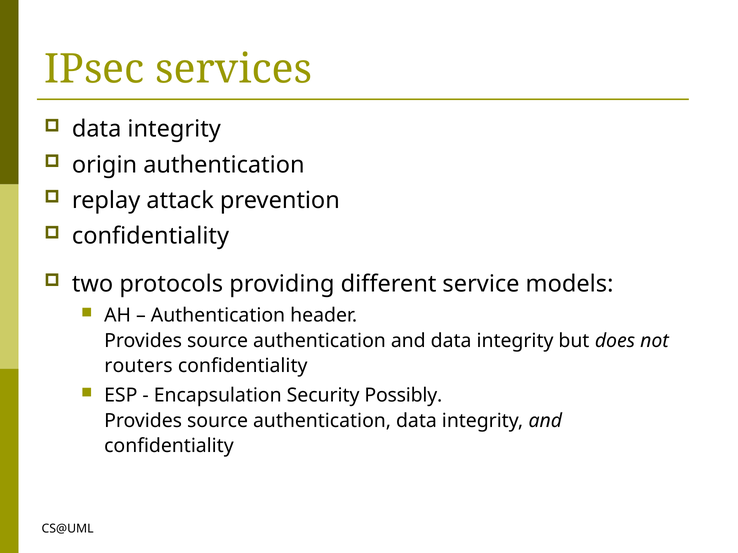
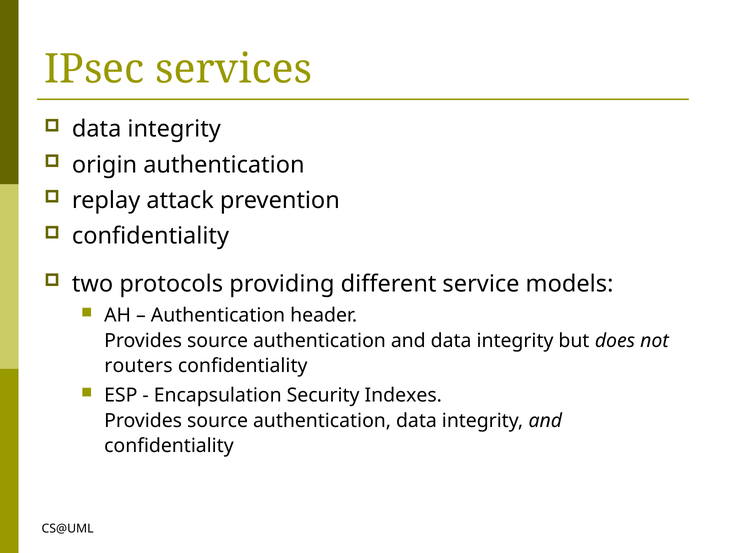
Possibly: Possibly -> Indexes
